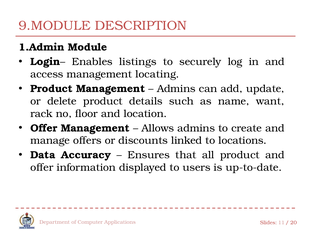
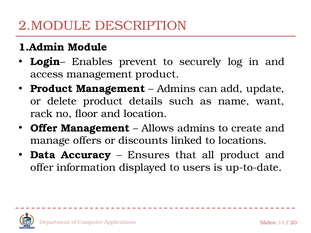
9.MODULE: 9.MODULE -> 2.MODULE
listings: listings -> prevent
management locating: locating -> product
